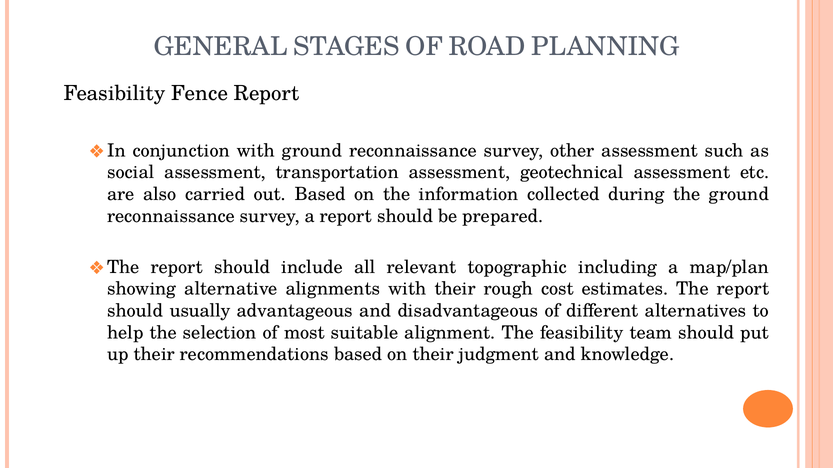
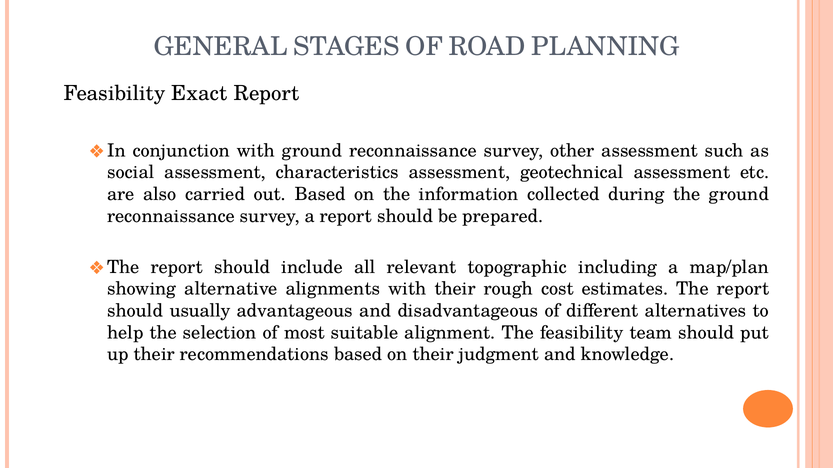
Fence: Fence -> Exact
transportation: transportation -> characteristics
